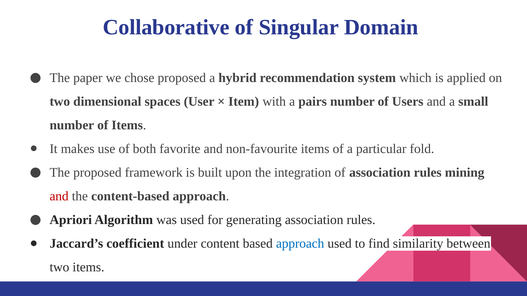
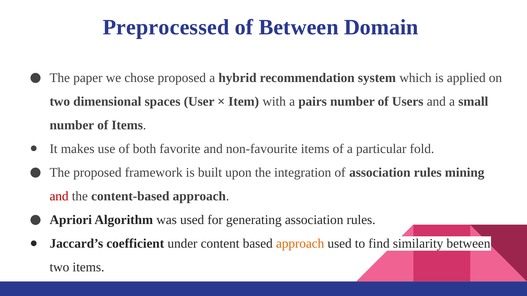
Collaborative: Collaborative -> Preprocessed
of Singular: Singular -> Between
approach at (300, 244) colour: blue -> orange
